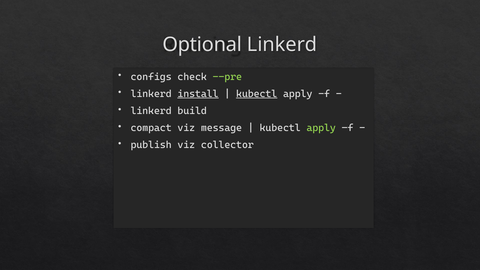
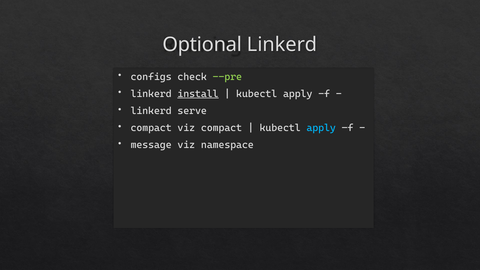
kubectl at (257, 94) underline: present -> none
build: build -> serve
viz message: message -> compact
apply at (321, 128) colour: light green -> light blue
publish: publish -> message
collector: collector -> namespace
